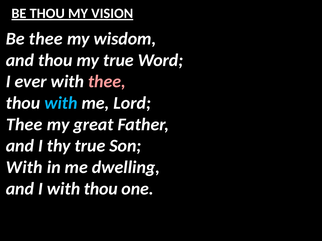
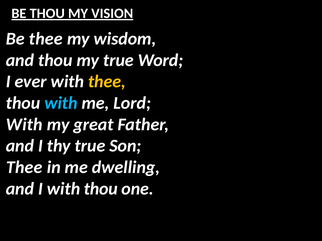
thee at (107, 82) colour: pink -> yellow
Thee at (24, 125): Thee -> With
With at (24, 168): With -> Thee
